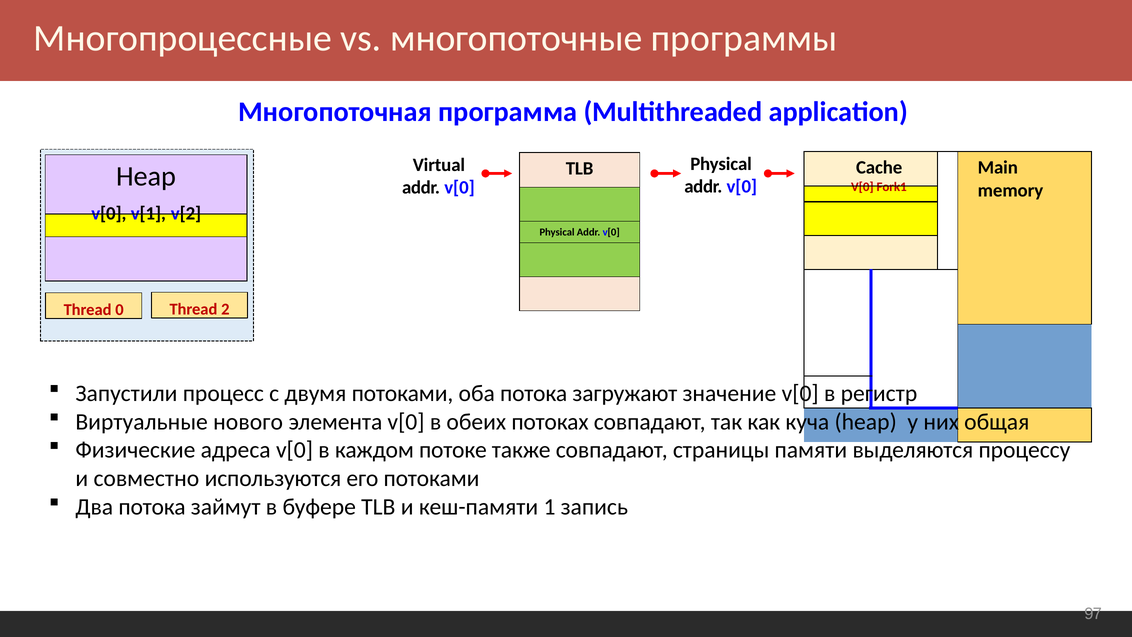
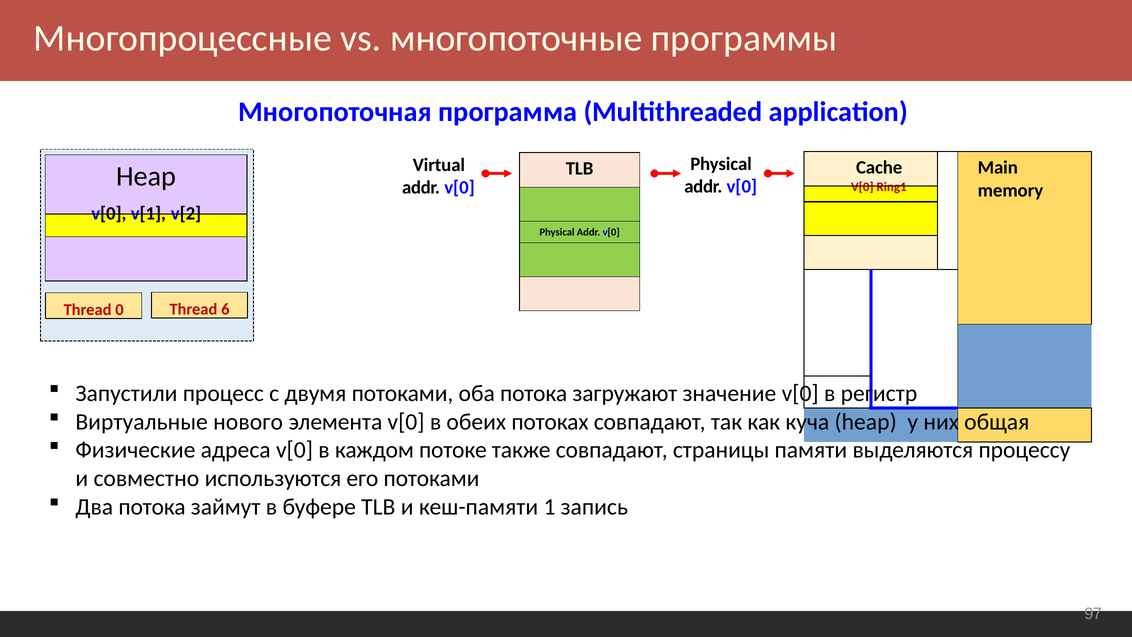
Fork1: Fork1 -> Ring1
2: 2 -> 6
